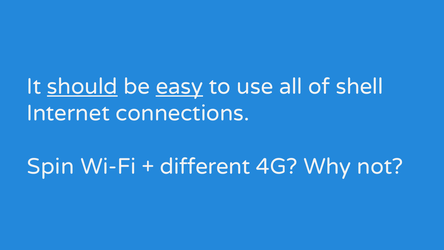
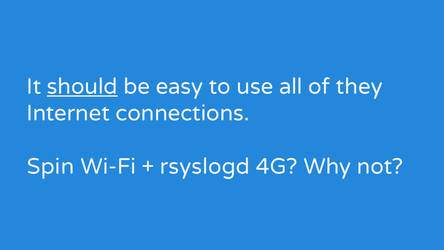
easy underline: present -> none
shell: shell -> they
different: different -> rsyslogd
